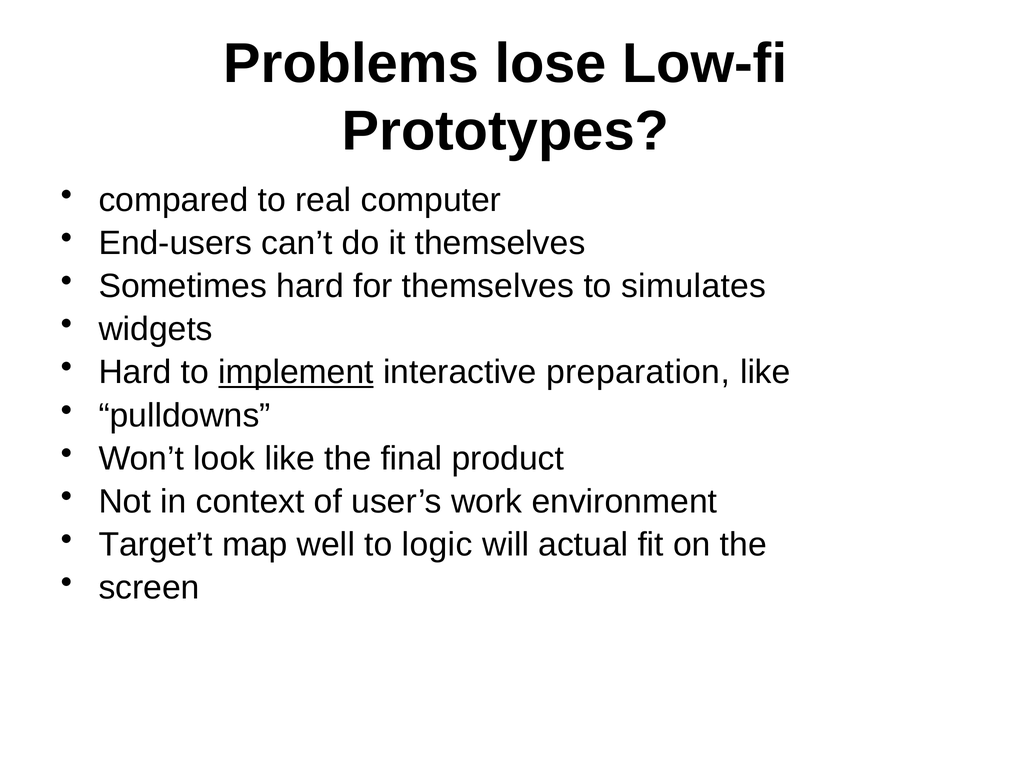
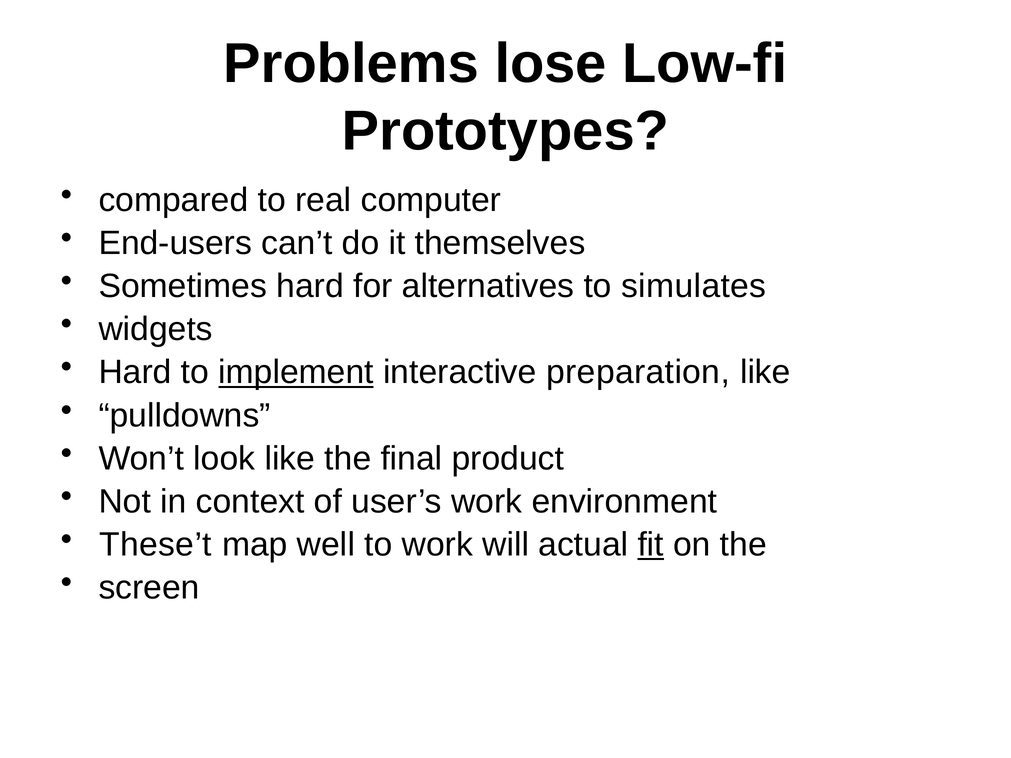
for themselves: themselves -> alternatives
Target’t: Target’t -> These’t
to logic: logic -> work
fit underline: none -> present
